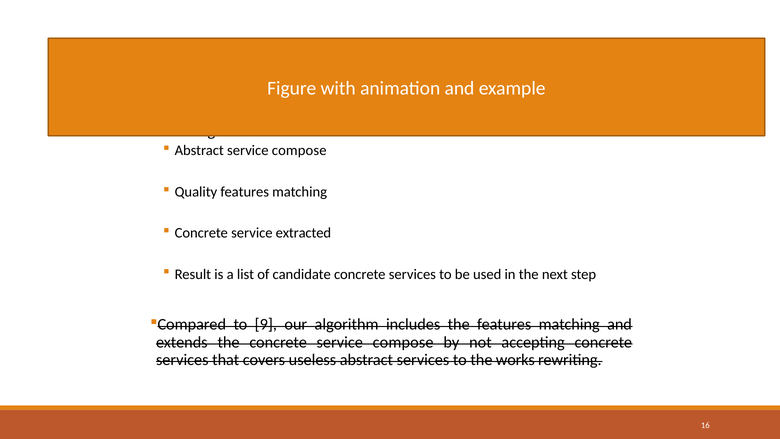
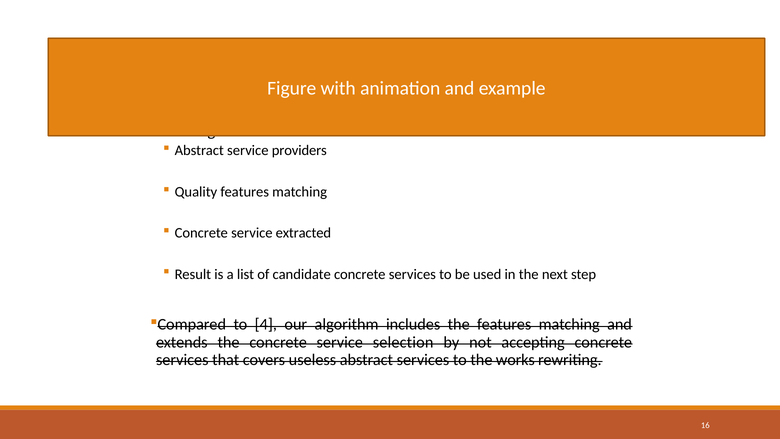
Abstract service compose: compose -> providers
9: 9 -> 4
concrete service compose: compose -> selection
